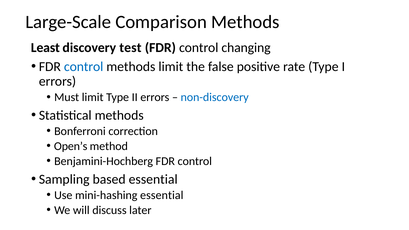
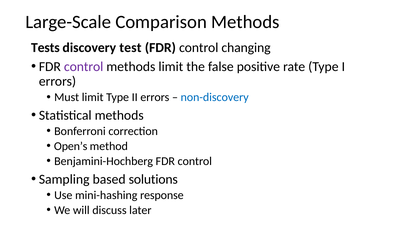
Least: Least -> Tests
control at (84, 67) colour: blue -> purple
based essential: essential -> solutions
mini-hashing essential: essential -> response
